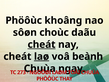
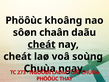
choùc: choùc -> chaân
laø underline: present -> none
beành: beành -> soùng
